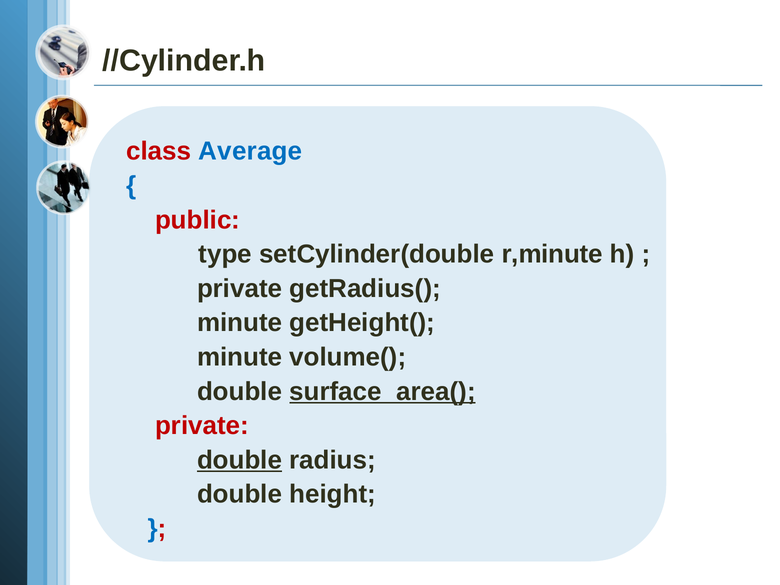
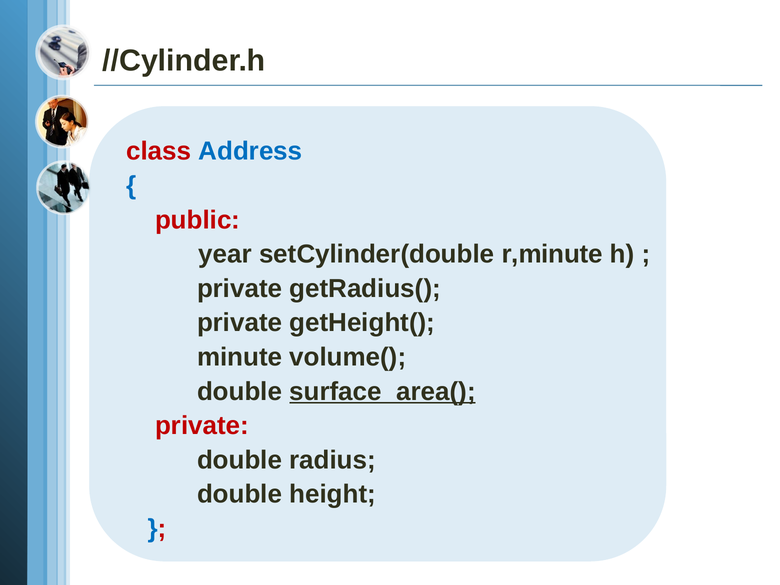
Average: Average -> Address
type: type -> year
minute at (240, 323): minute -> private
double at (240, 460) underline: present -> none
